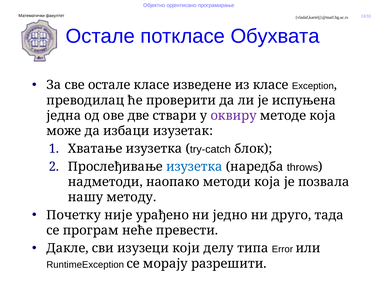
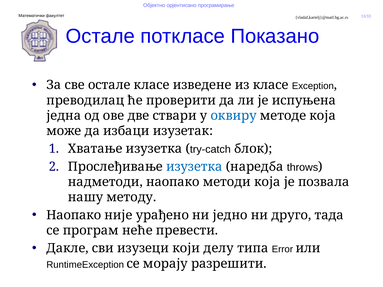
Обухвата: Обухвата -> Показано
оквиру colour: purple -> blue
Почетку at (74, 215): Почетку -> Наопако
